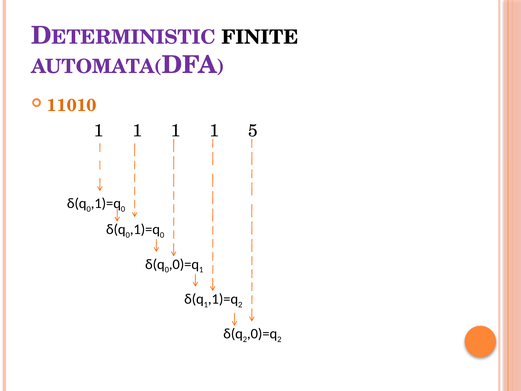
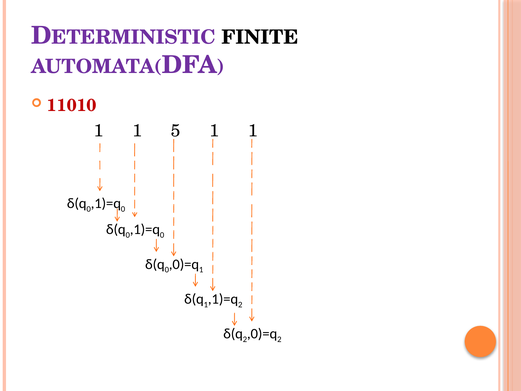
11010 colour: orange -> red
1 at (176, 131): 1 -> 5
5 at (253, 131): 5 -> 1
